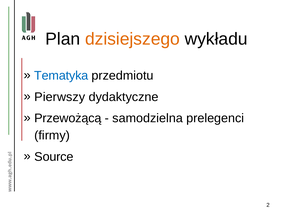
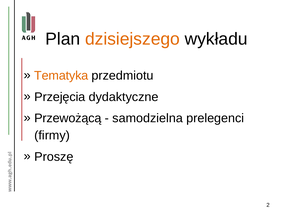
Tematyka colour: blue -> orange
Pierwszy: Pierwszy -> Przejęcia
Source: Source -> Proszę
